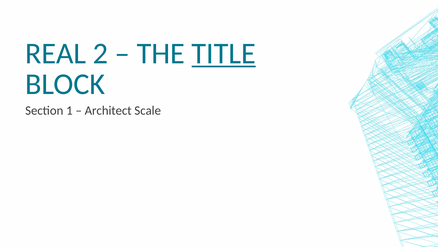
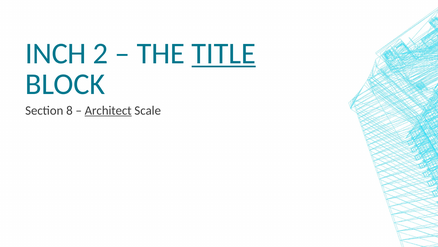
REAL: REAL -> INCH
1: 1 -> 8
Architect underline: none -> present
